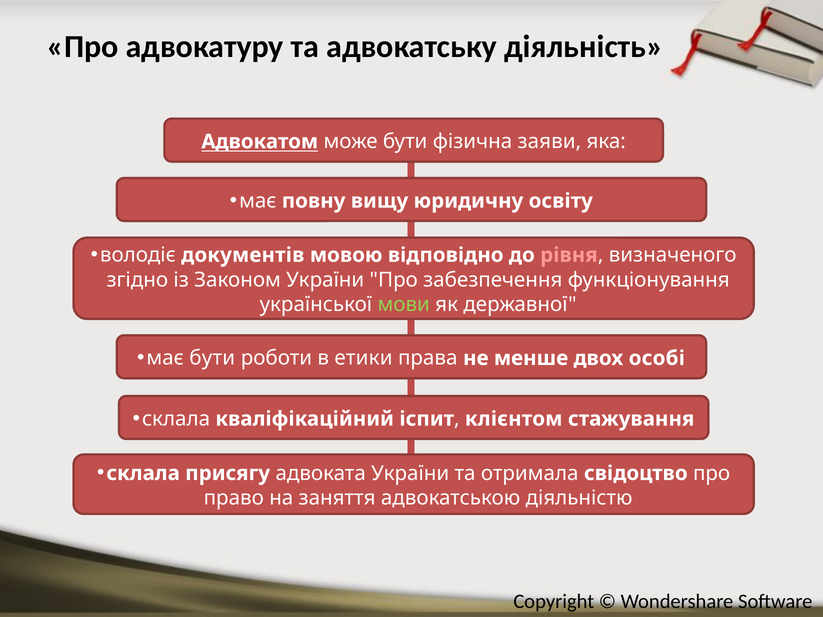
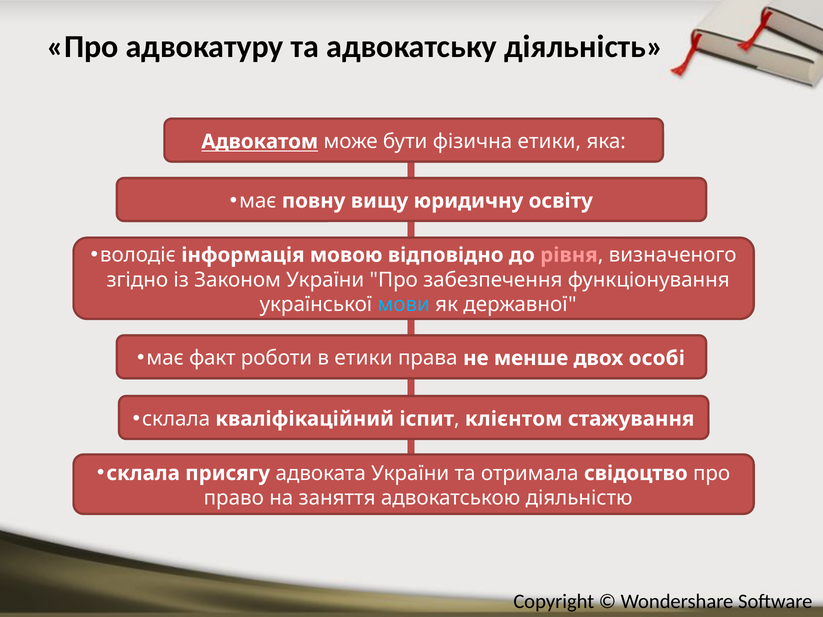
фізична заяви: заяви -> етики
документів: документів -> інформація
мови colour: light green -> light blue
має бути: бути -> факт
